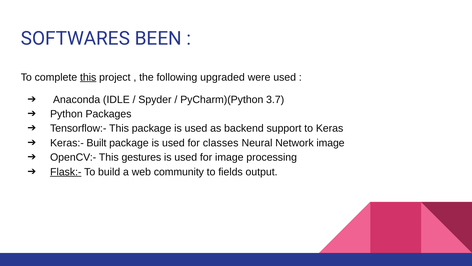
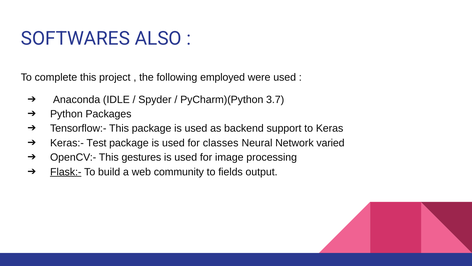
BEEN: BEEN -> ALSO
this at (88, 77) underline: present -> none
upgraded: upgraded -> employed
Built: Built -> Test
Network image: image -> varied
